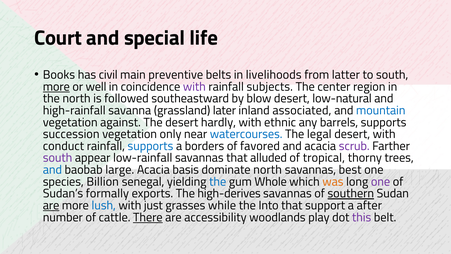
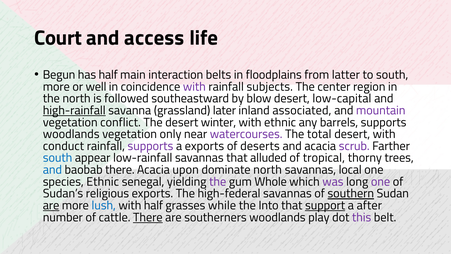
special: special -> access
Books: Books -> Begun
has civil: civil -> half
preventive: preventive -> interaction
livelihoods: livelihoods -> floodplains
more at (56, 87) underline: present -> none
low-natural: low-natural -> low-capital
high-rainfall underline: none -> present
mountain colour: blue -> purple
against: against -> conflict
hardly: hardly -> winter
succession at (71, 134): succession -> woodlands
watercourses colour: blue -> purple
legal: legal -> total
supports at (150, 146) colour: blue -> purple
a borders: borders -> exports
favored: favored -> deserts
south at (58, 158) colour: purple -> blue
baobab large: large -> there
basis: basis -> upon
best: best -> local
species Billion: Billion -> Ethnic
the at (218, 181) colour: blue -> purple
was colour: orange -> purple
formally: formally -> religious
high-derives: high-derives -> high-federal
with just: just -> half
support underline: none -> present
accessibility: accessibility -> southerners
